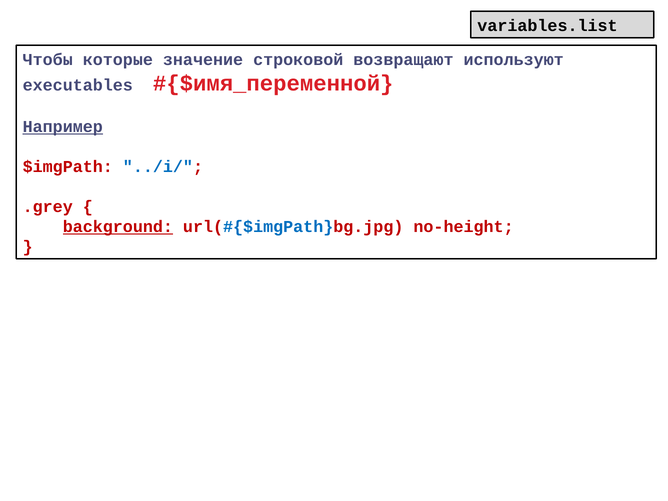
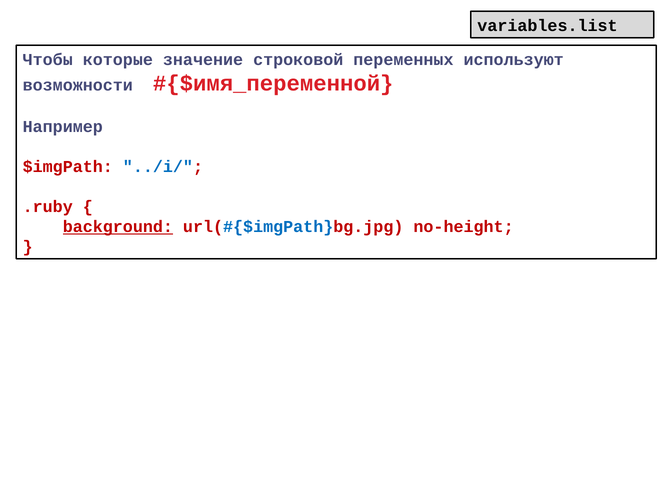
возвращают: возвращают -> переменных
executables: executables -> возможности
Например underline: present -> none
.grey: .grey -> .ruby
